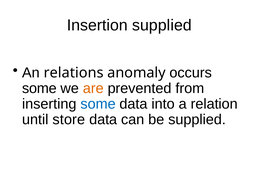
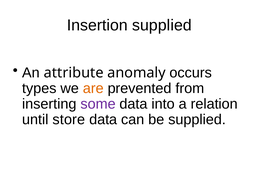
relations: relations -> attribute
some at (39, 88): some -> types
some at (98, 103) colour: blue -> purple
